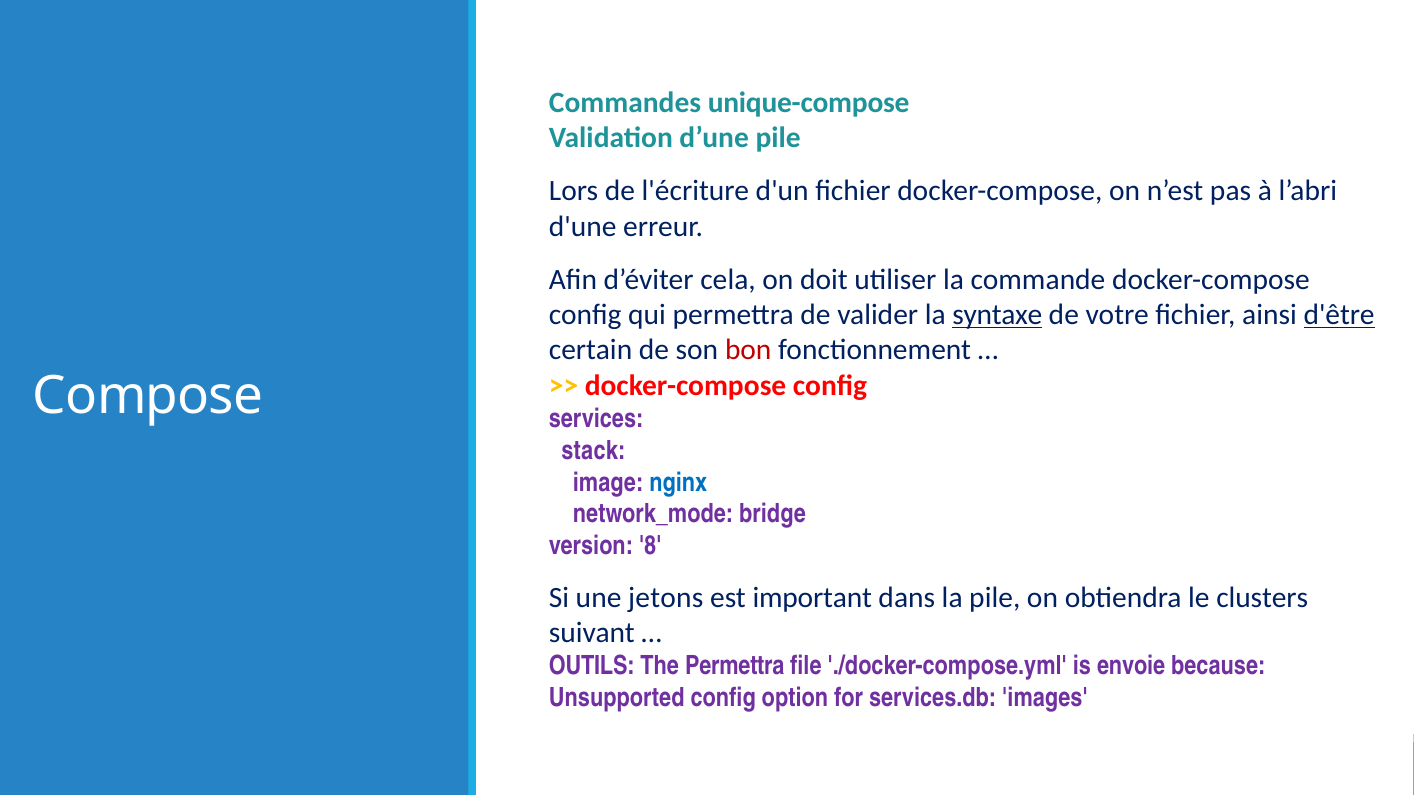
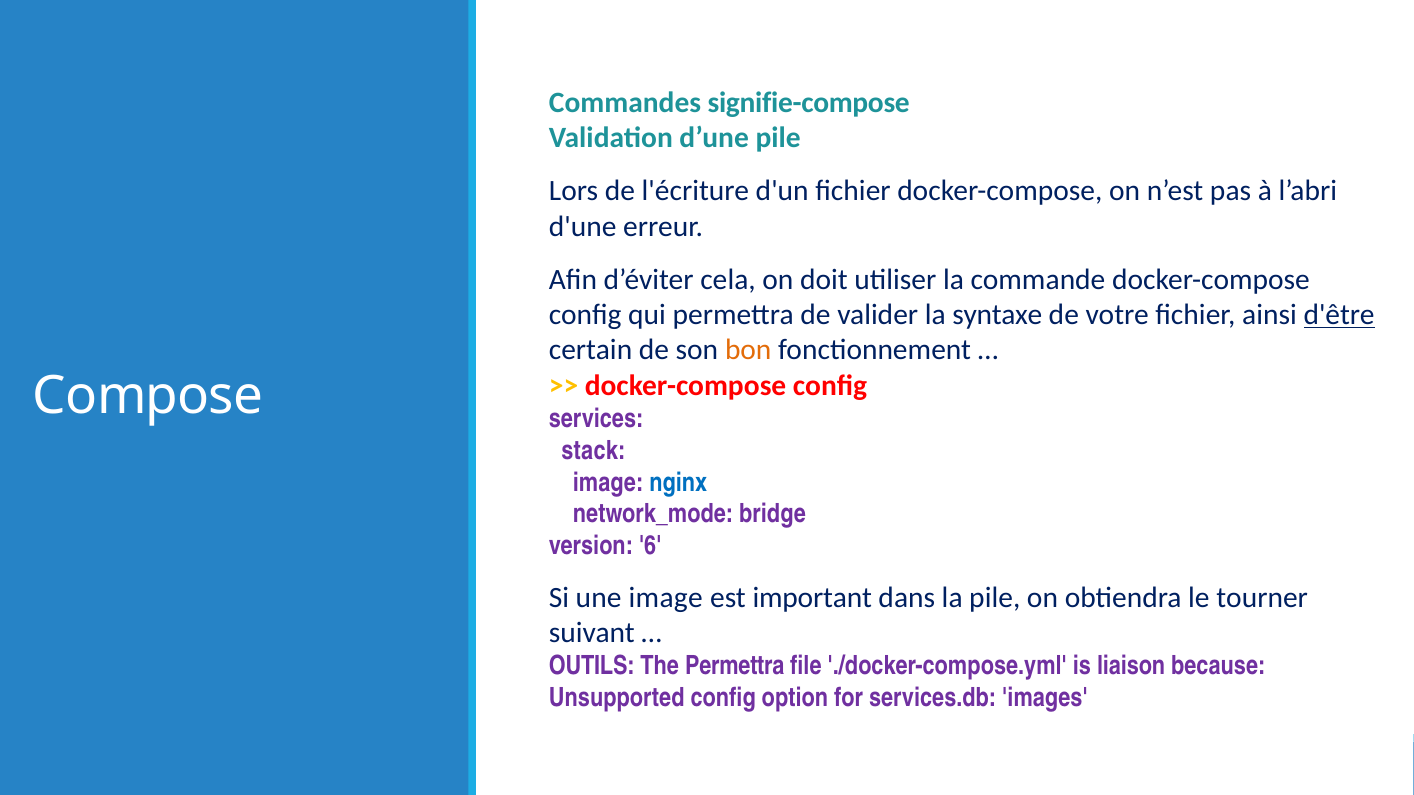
unique-compose: unique-compose -> signifie-compose
syntaxe underline: present -> none
bon colour: red -> orange
8: 8 -> 6
une jetons: jetons -> image
clusters: clusters -> tourner
envoie: envoie -> liaison
